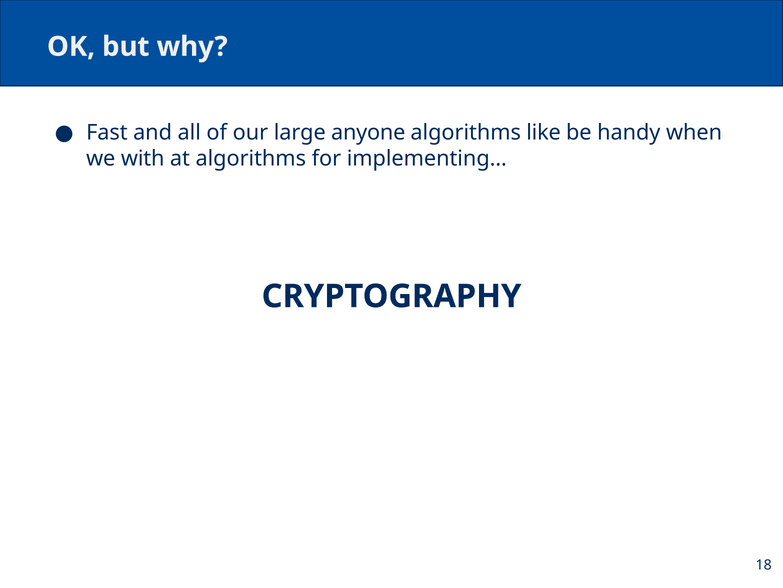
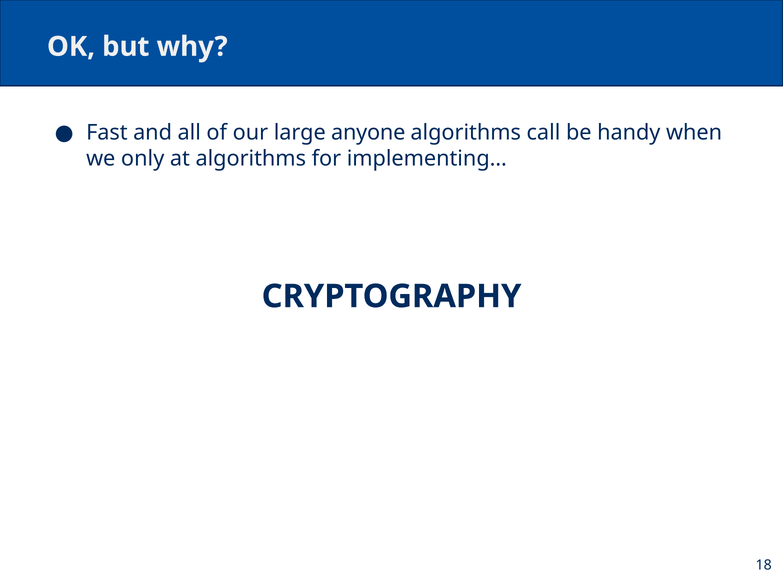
like: like -> call
with: with -> only
